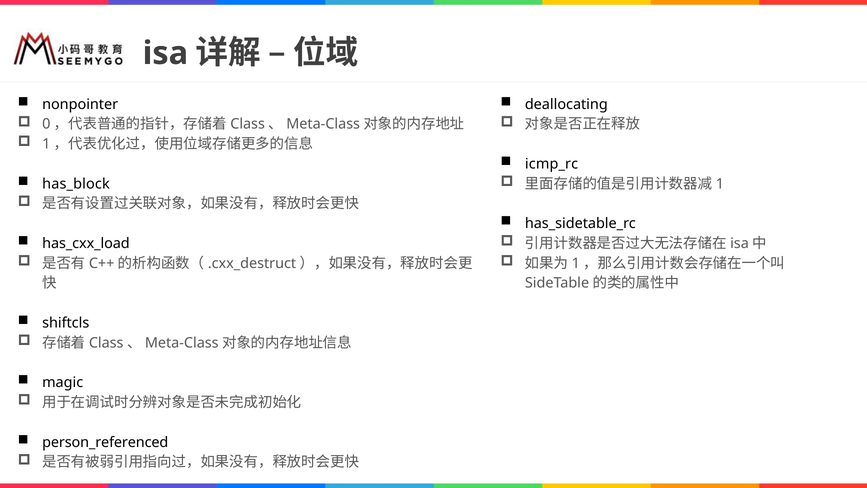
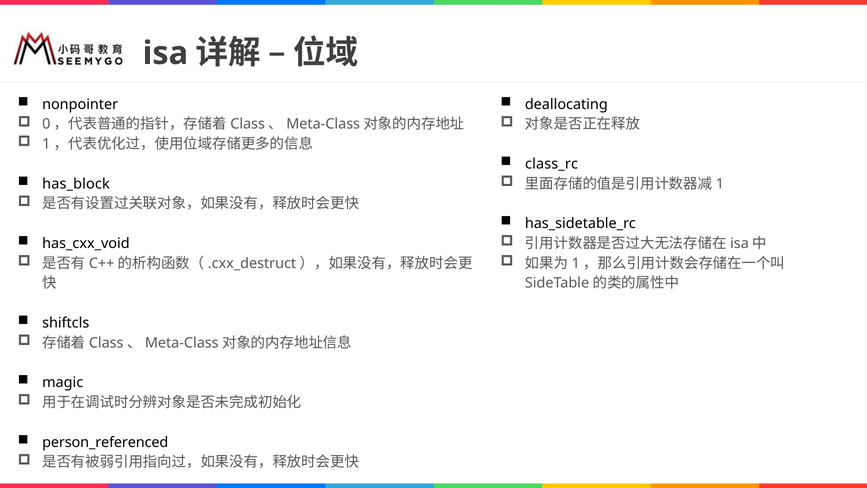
icmp_rc: icmp_rc -> class_rc
has_cxx_load: has_cxx_load -> has_cxx_void
